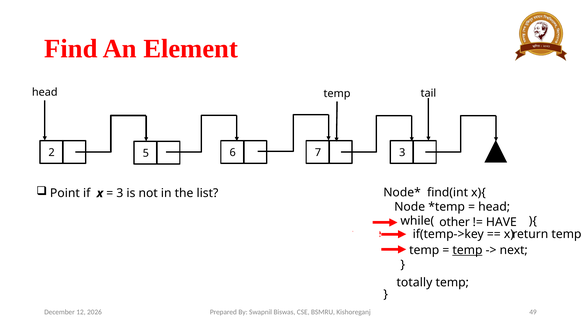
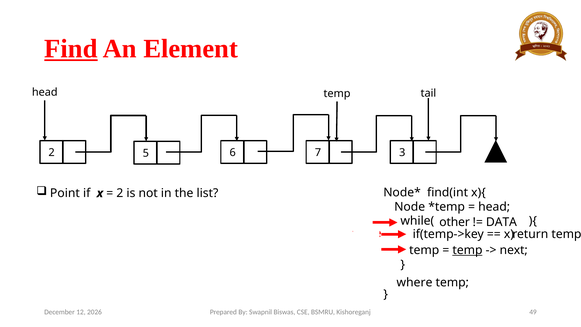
Find underline: none -> present
3 at (120, 193): 3 -> 2
HAVE: HAVE -> DATA
totally: totally -> where
